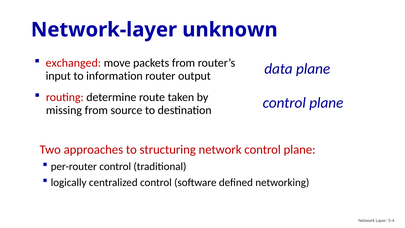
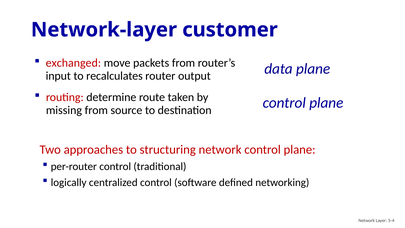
unknown: unknown -> customer
information: information -> recalculates
